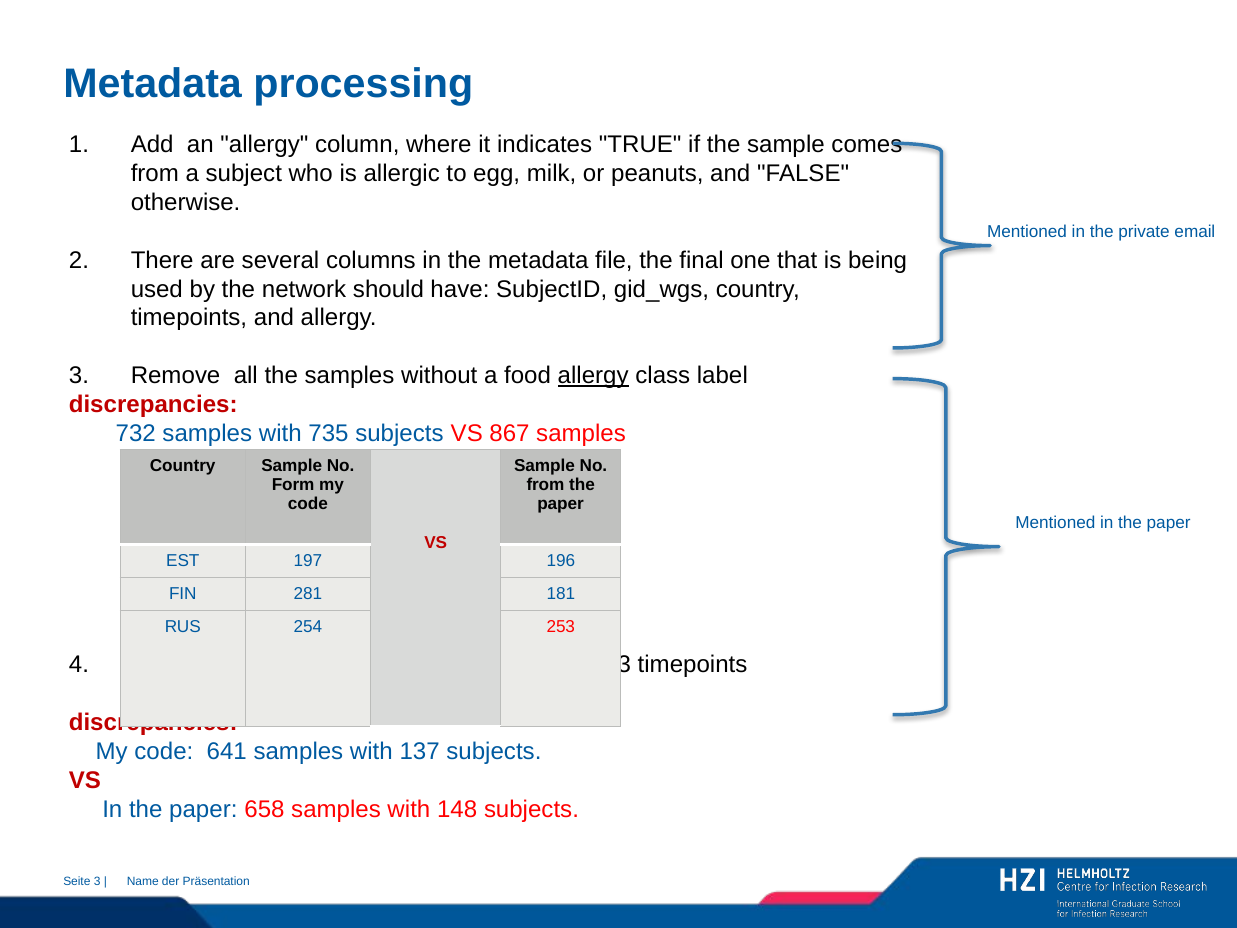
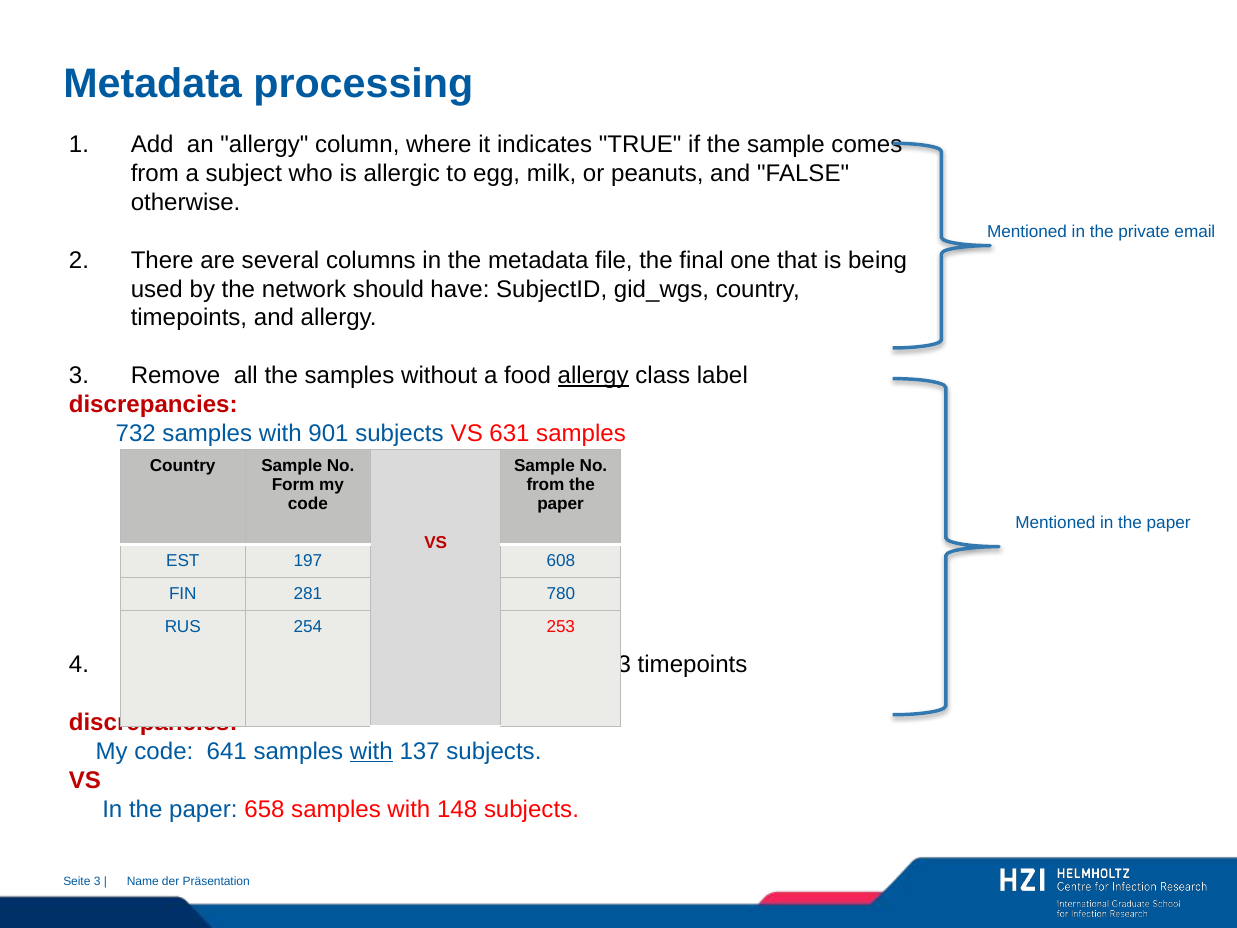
735: 735 -> 901
867: 867 -> 631
196: 196 -> 608
181: 181 -> 780
with at (371, 751) underline: none -> present
